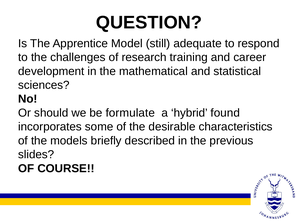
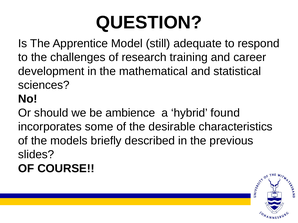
formulate: formulate -> ambience
